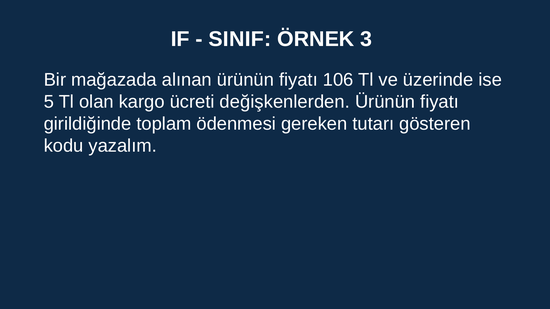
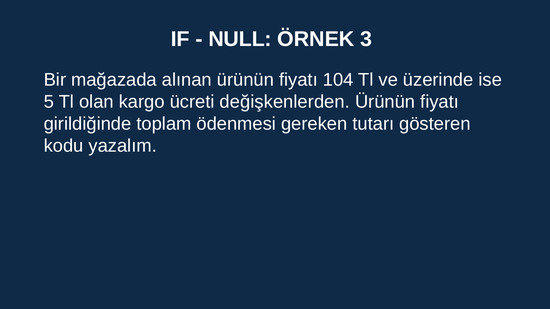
SINIF: SINIF -> NULL
106: 106 -> 104
